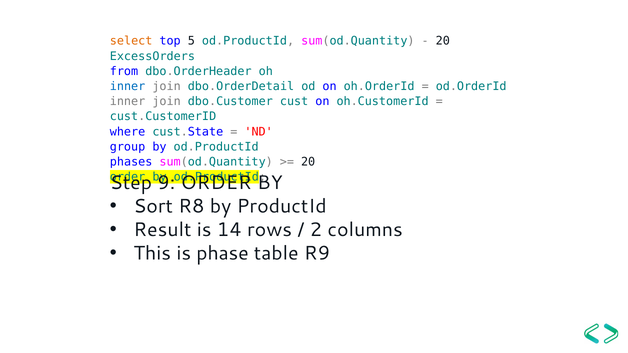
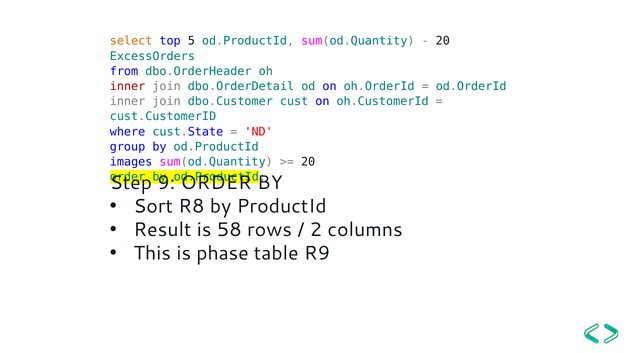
inner at (128, 86) colour: blue -> red
phases: phases -> images
14: 14 -> 58
